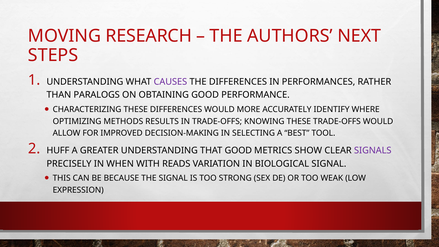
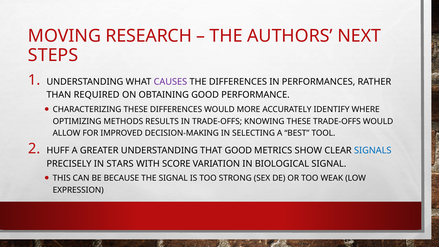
PARALOGS: PARALOGS -> REQUIRED
SIGNALS colour: purple -> blue
WHEN: WHEN -> STARS
READS: READS -> SCORE
